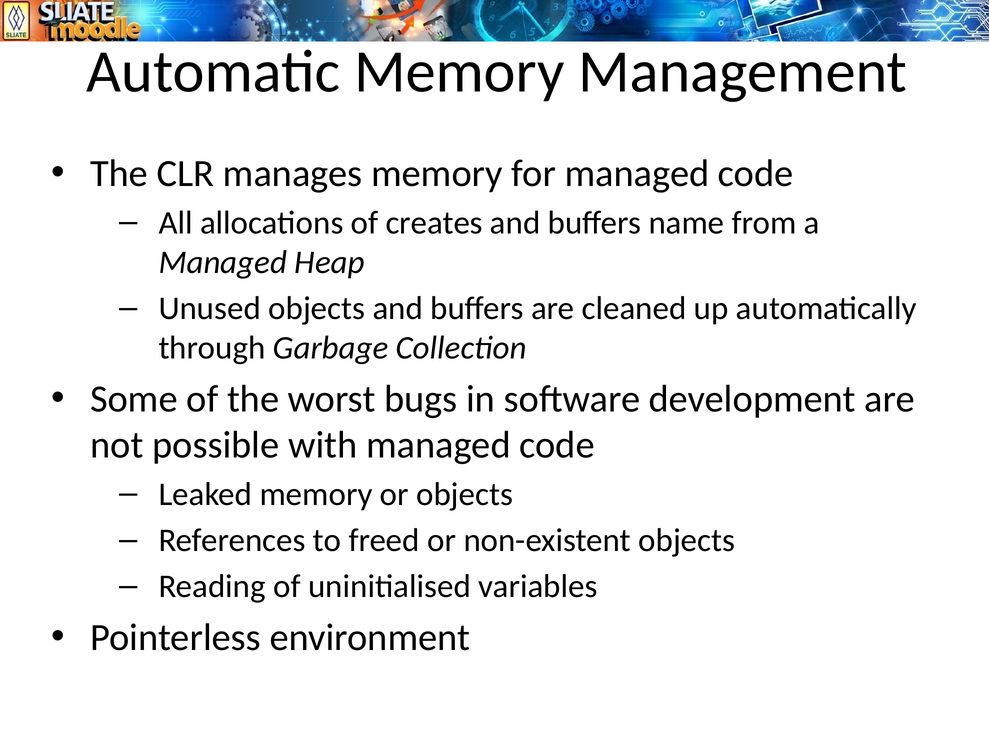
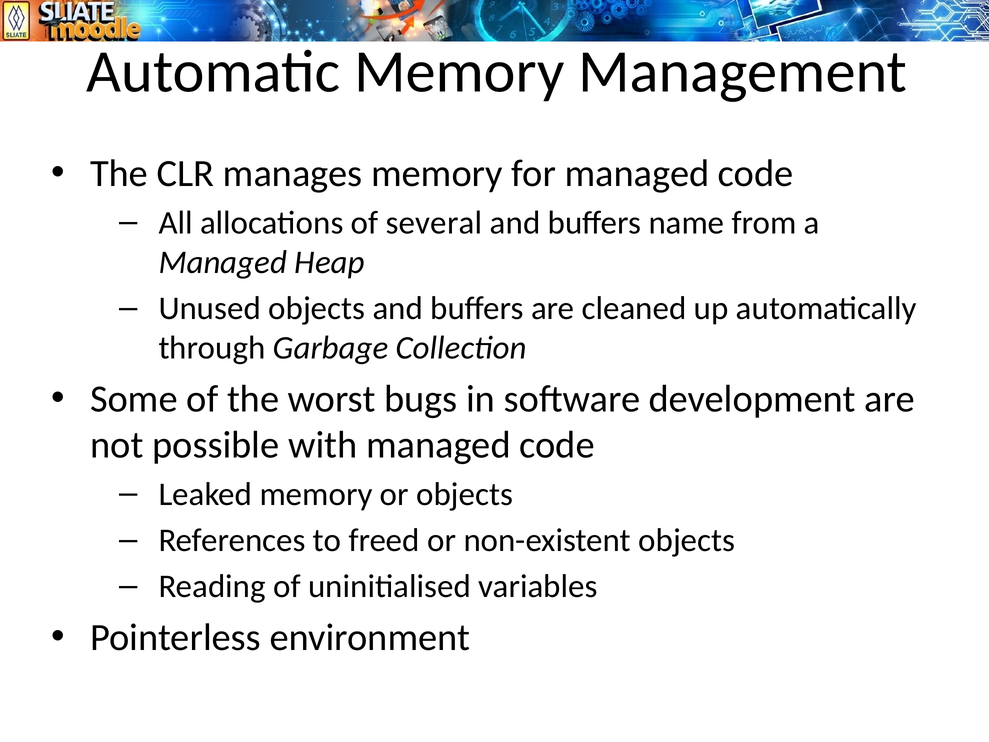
creates: creates -> several
